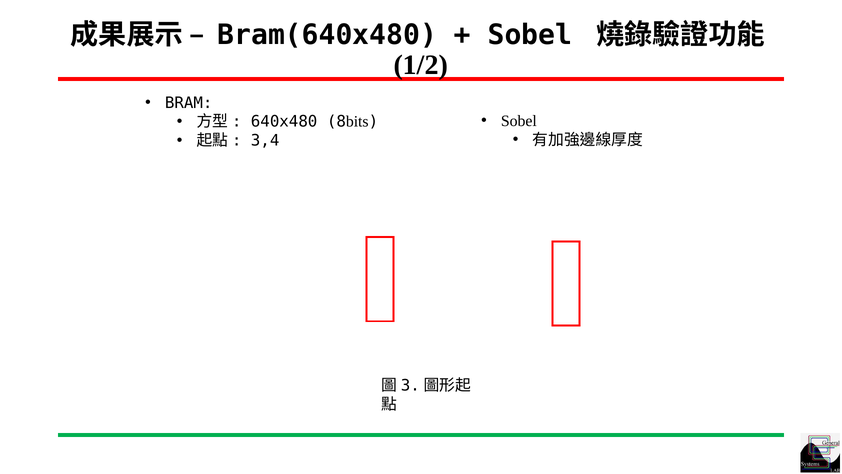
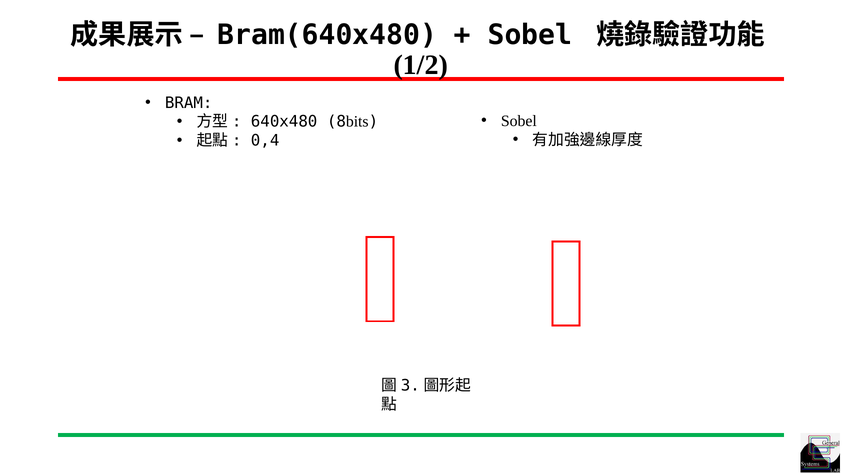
3,4: 3,4 -> 0,4
